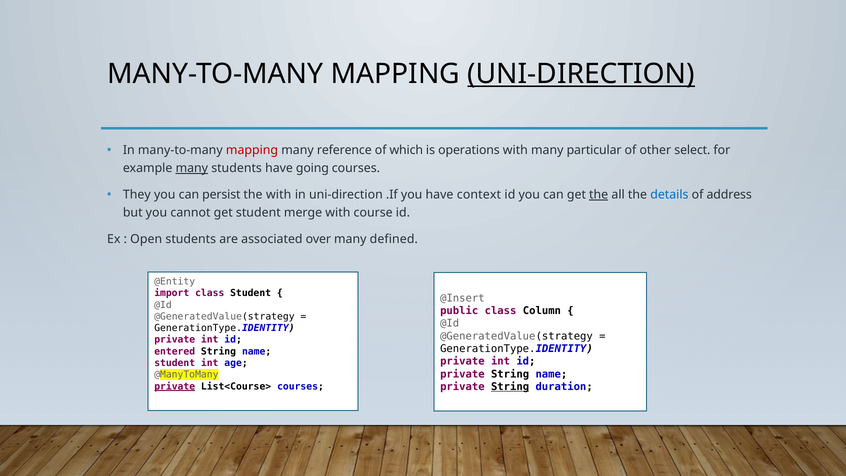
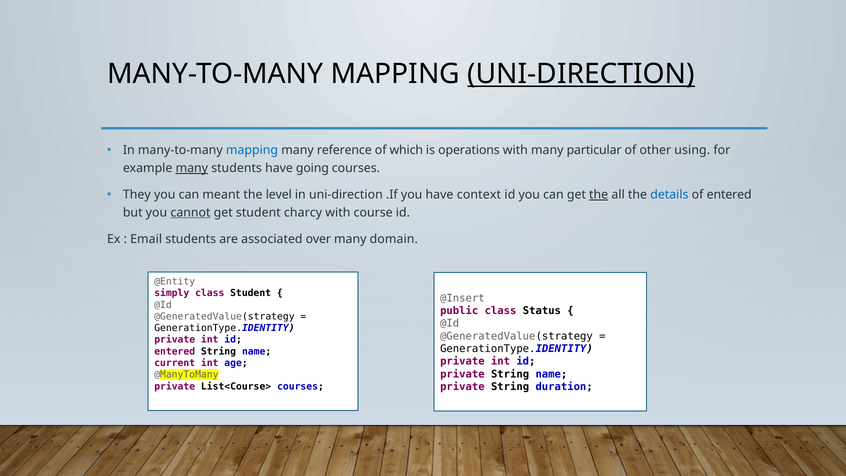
mapping at (252, 150) colour: red -> blue
select: select -> using
persist: persist -> meant
the with: with -> level
of address: address -> entered
cannot underline: none -> present
merge: merge -> charcy
Open: Open -> Email
defined: defined -> domain
import: import -> simply
Column: Column -> Status
student at (175, 363): student -> current
private at (175, 386) underline: present -> none
String at (510, 387) underline: present -> none
